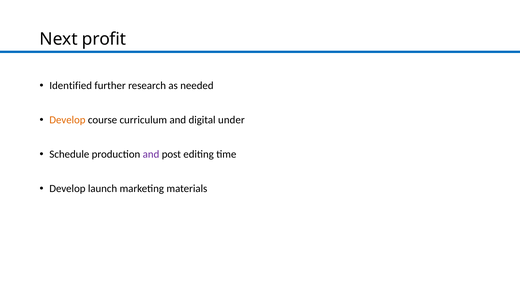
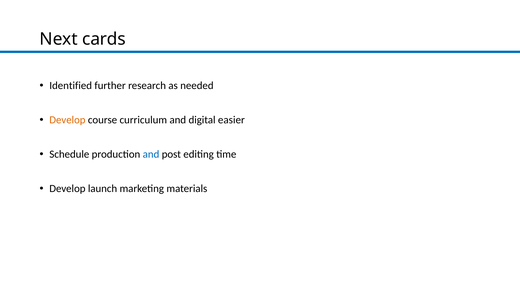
profit: profit -> cards
under: under -> easier
and at (151, 154) colour: purple -> blue
